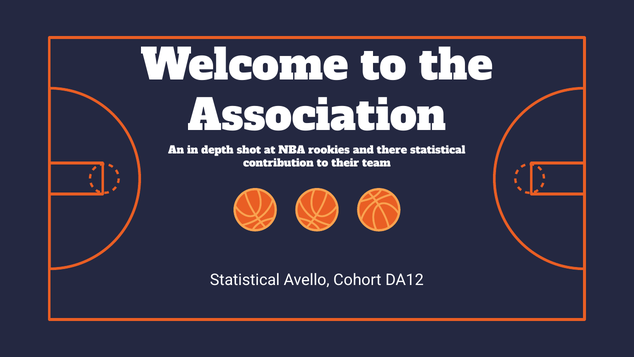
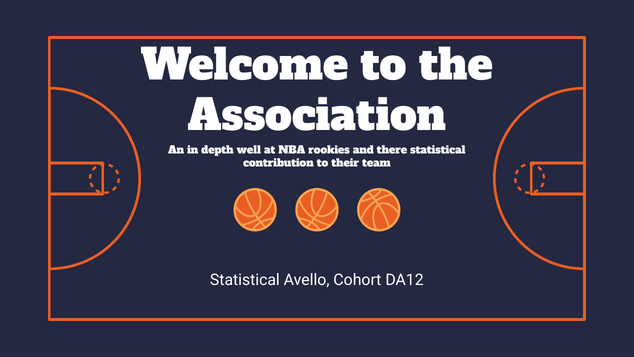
shot: shot -> well
